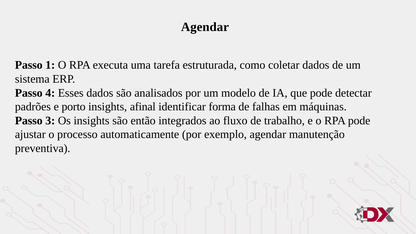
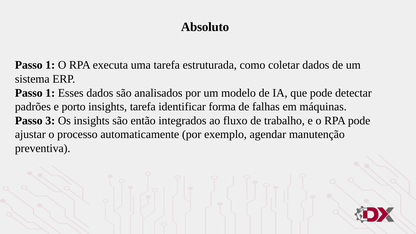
Agendar at (205, 27): Agendar -> Absoluto
4 at (50, 93): 4 -> 1
insights afinal: afinal -> tarefa
